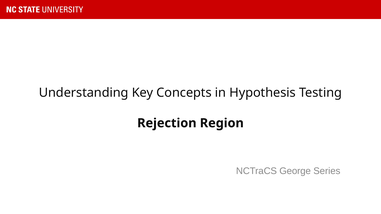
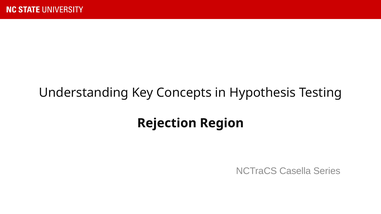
George: George -> Casella
